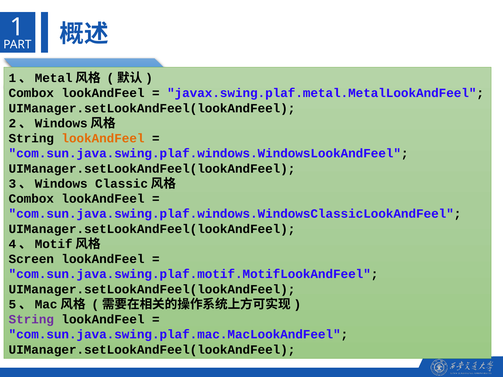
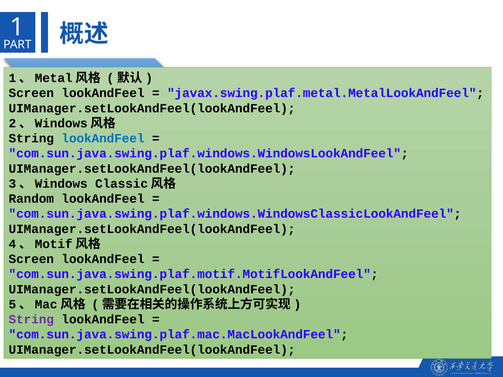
Combox at (31, 93): Combox -> Screen
lookAndFeel at (103, 138) colour: orange -> blue
Combox at (31, 199): Combox -> Random
